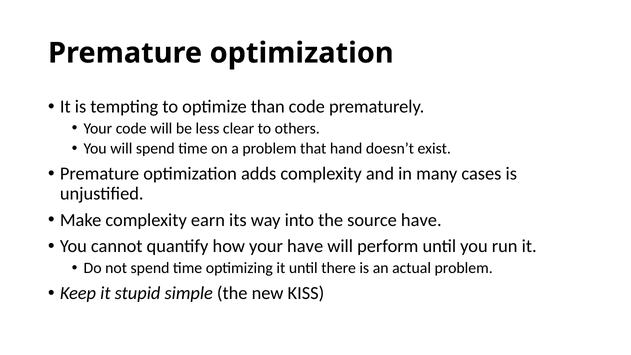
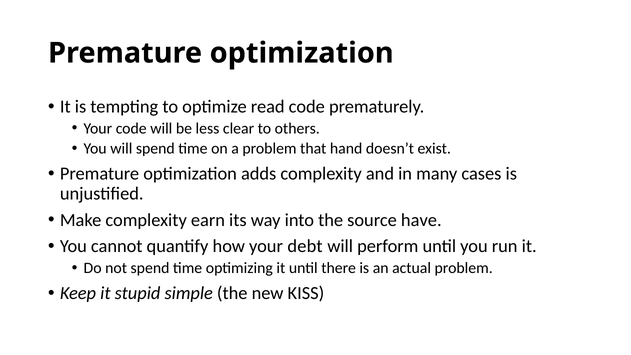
than: than -> read
your have: have -> debt
